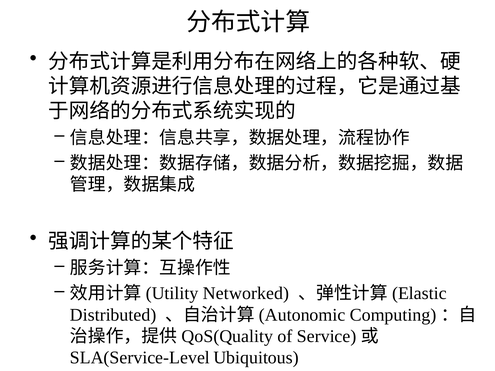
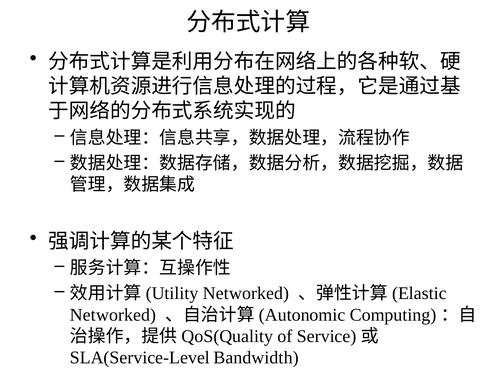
Distributed at (113, 315): Distributed -> Networked
Ubiquitous: Ubiquitous -> Bandwidth
